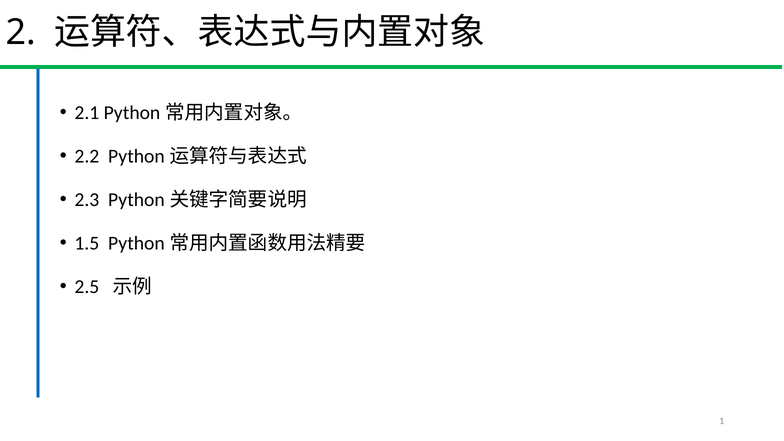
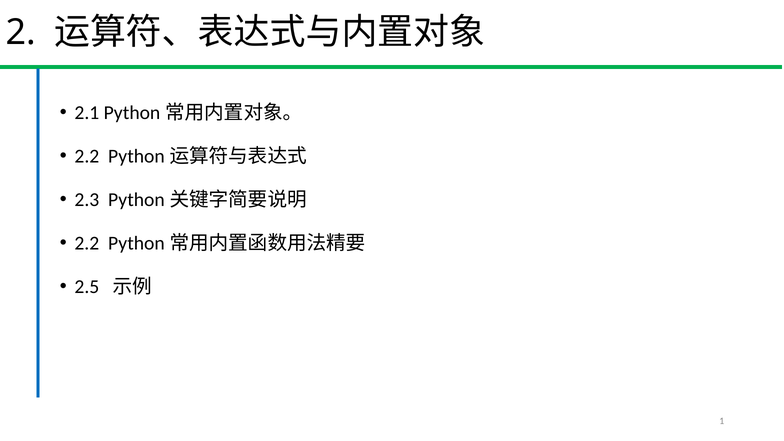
1.5 at (87, 243): 1.5 -> 2.2
